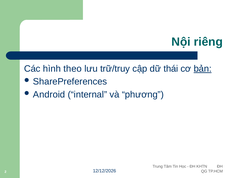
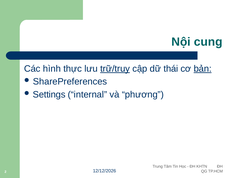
riêng: riêng -> cung
theo: theo -> thực
trữ/truy underline: none -> present
Android: Android -> Settings
